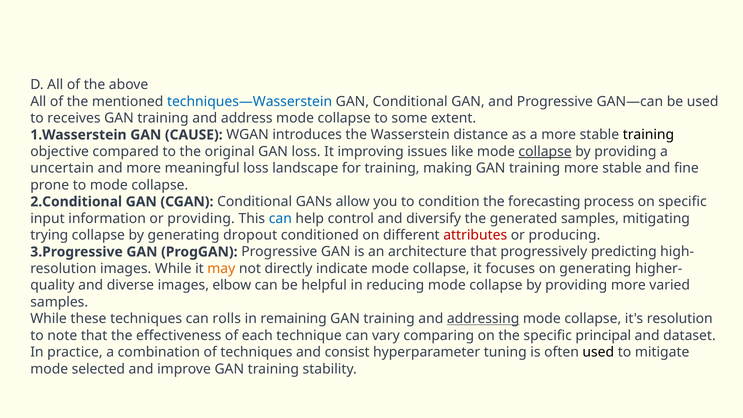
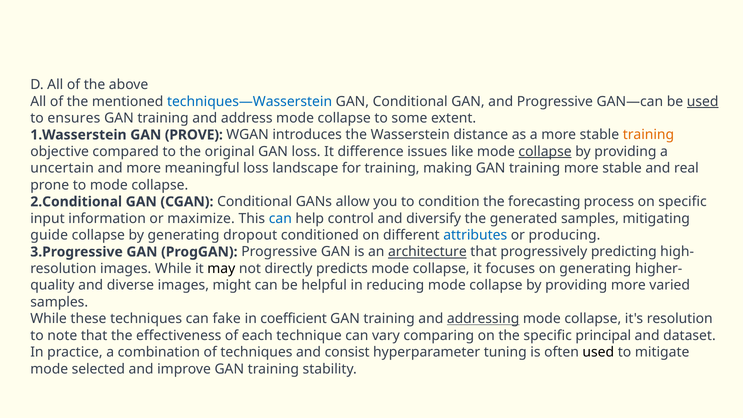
used at (703, 101) underline: none -> present
receives: receives -> ensures
CAUSE: CAUSE -> PROVE
training at (648, 135) colour: black -> orange
improving: improving -> difference
fine: fine -> real
or providing: providing -> maximize
trying: trying -> guide
attributes colour: red -> blue
architecture underline: none -> present
may colour: orange -> black
indicate: indicate -> predicts
elbow: elbow -> might
rolls: rolls -> fake
remaining: remaining -> coefficient
